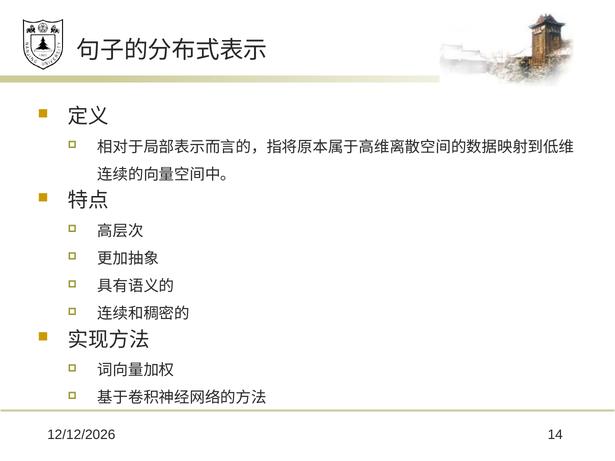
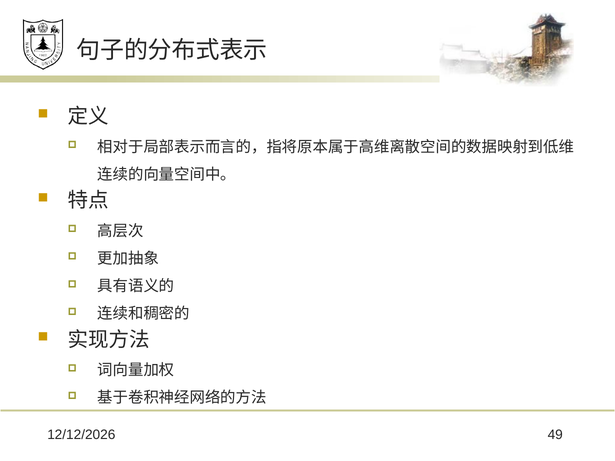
14: 14 -> 49
